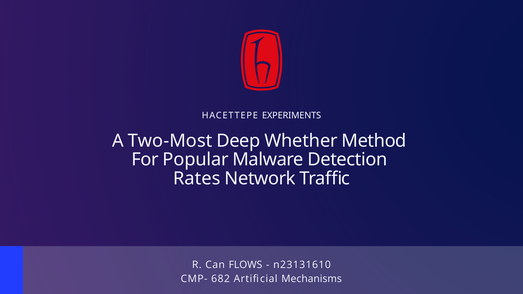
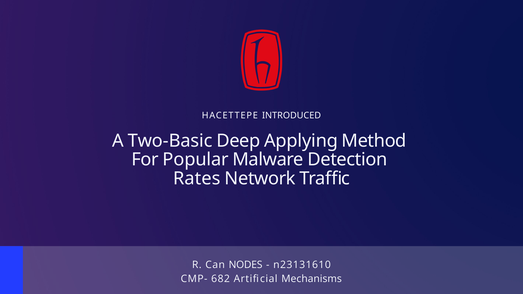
EXPERIMENTS: EXPERIMENTS -> INTRODUCED
Two-Most: Two-Most -> Two-Basic
Whether: Whether -> Applying
FLOWS: FLOWS -> NODES
